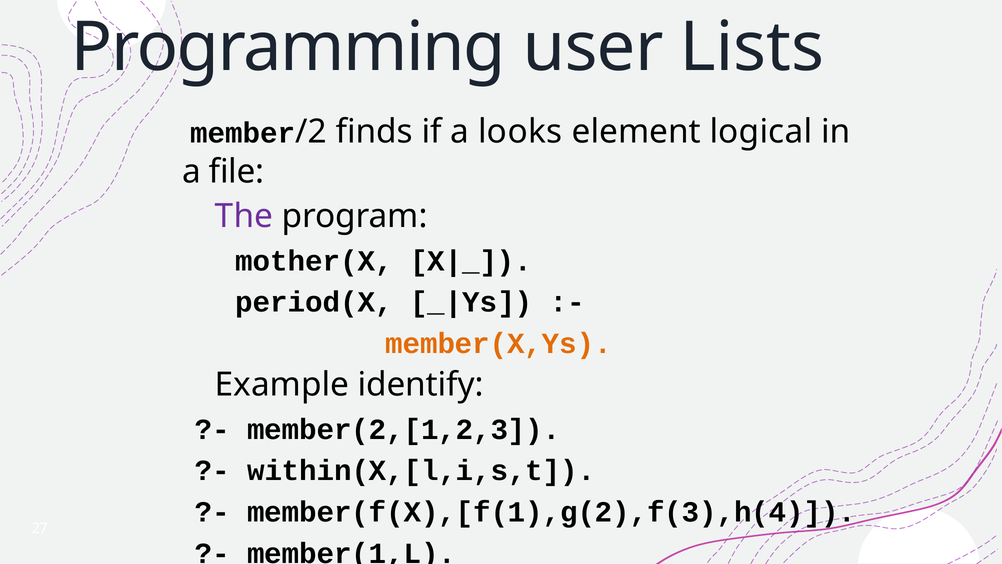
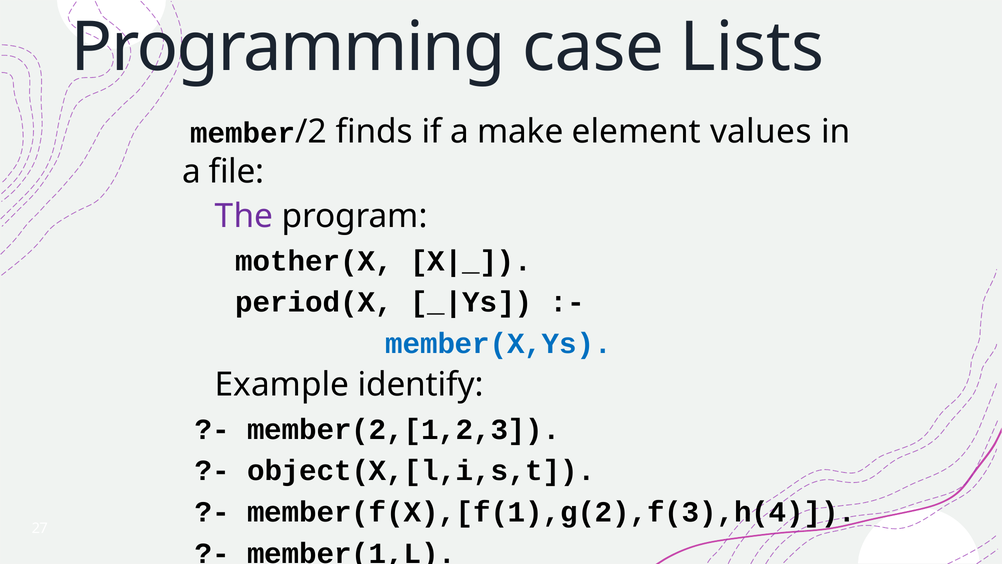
user: user -> case
looks: looks -> make
logical: logical -> values
member(X,Ys colour: orange -> blue
within(X,[l,i,s,t: within(X,[l,i,s,t -> object(X,[l,i,s,t
